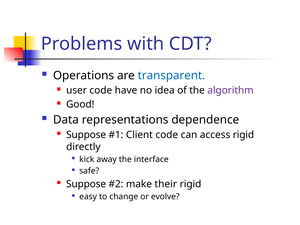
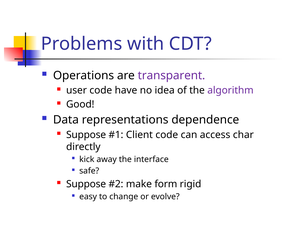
transparent colour: blue -> purple
access rigid: rigid -> char
their: their -> form
